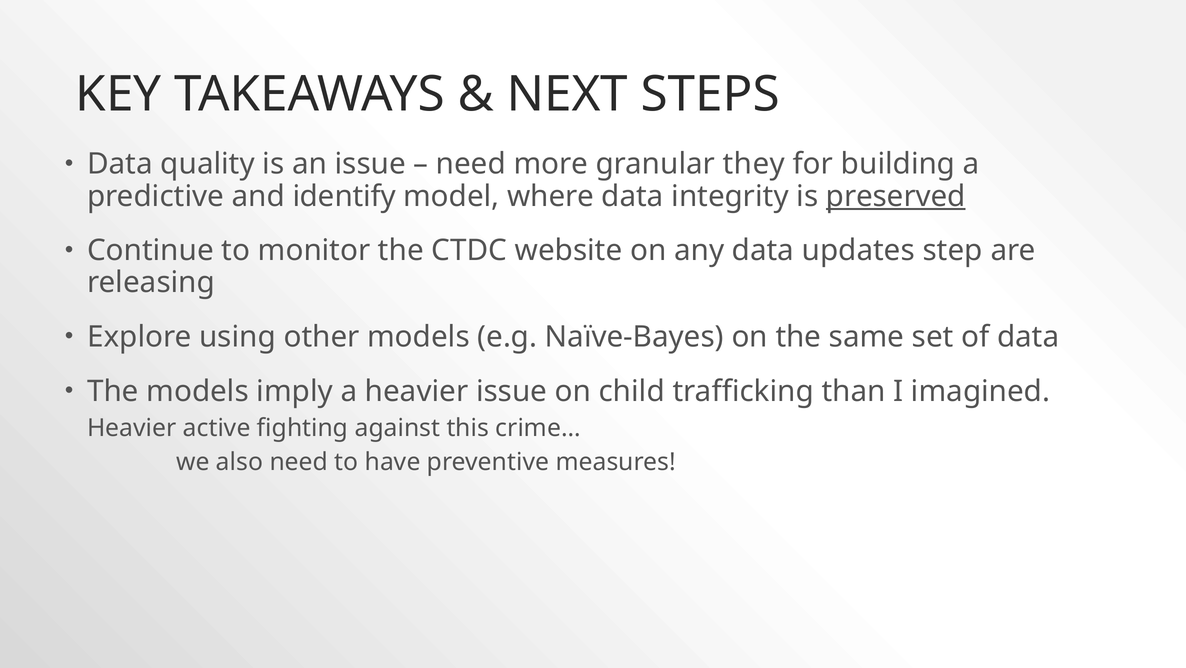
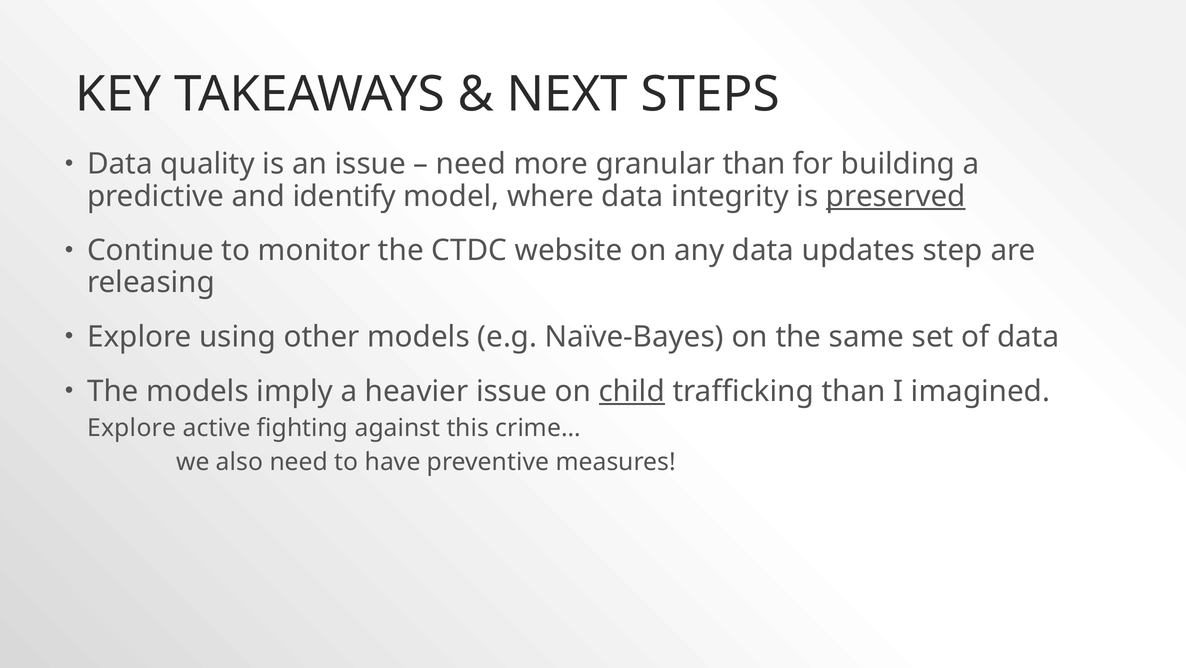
granular they: they -> than
child underline: none -> present
Heavier at (132, 428): Heavier -> Explore
